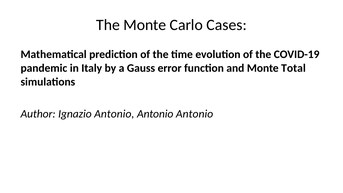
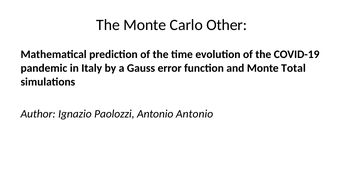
Cases: Cases -> Other
Ignazio Antonio: Antonio -> Paolozzi
